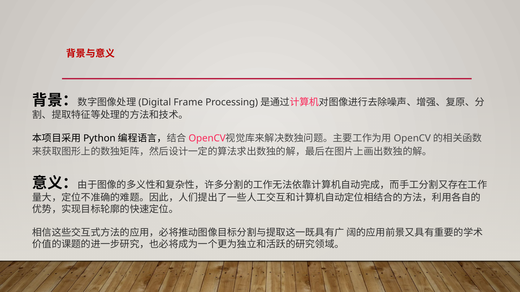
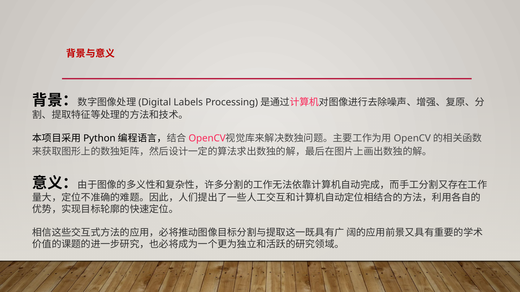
Frame: Frame -> Labels
